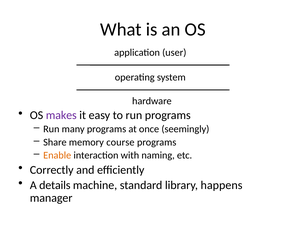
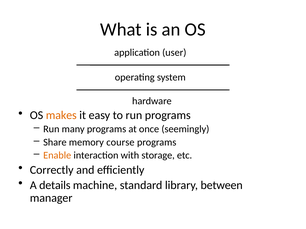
makes colour: purple -> orange
naming: naming -> storage
happens: happens -> between
